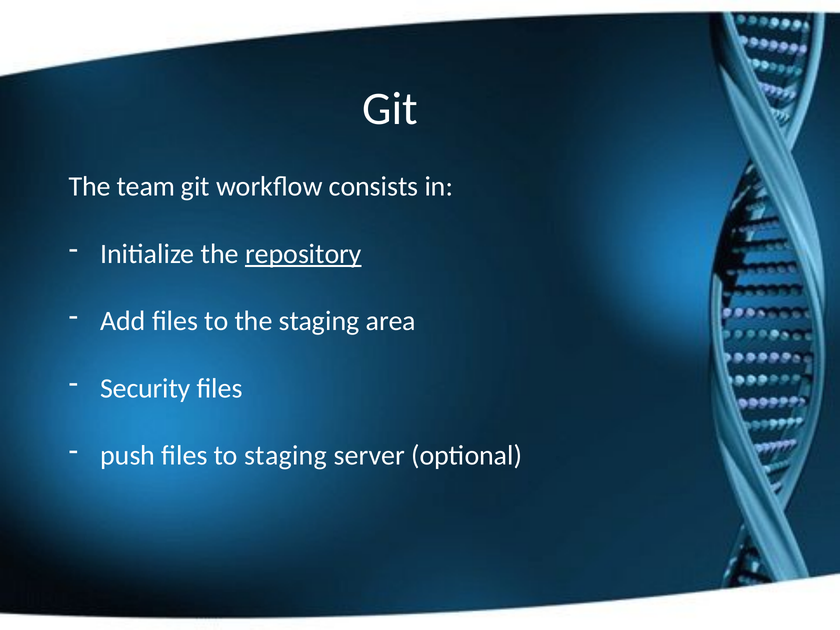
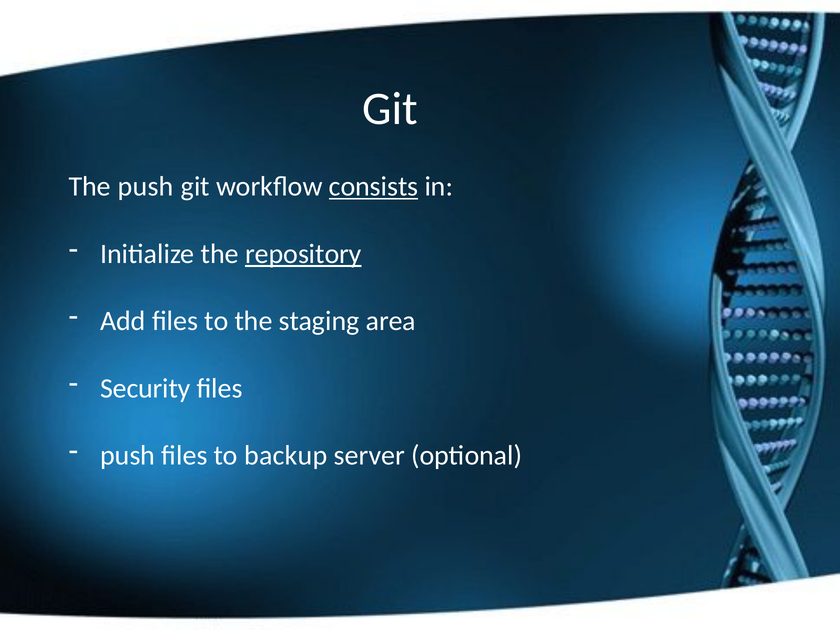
The team: team -> push
consists underline: none -> present
to staging: staging -> backup
